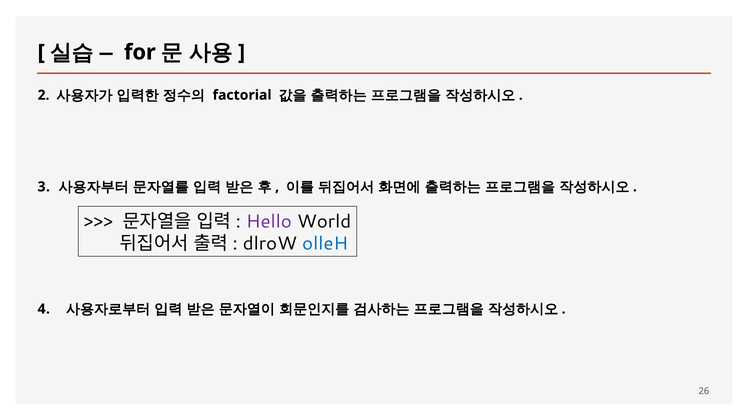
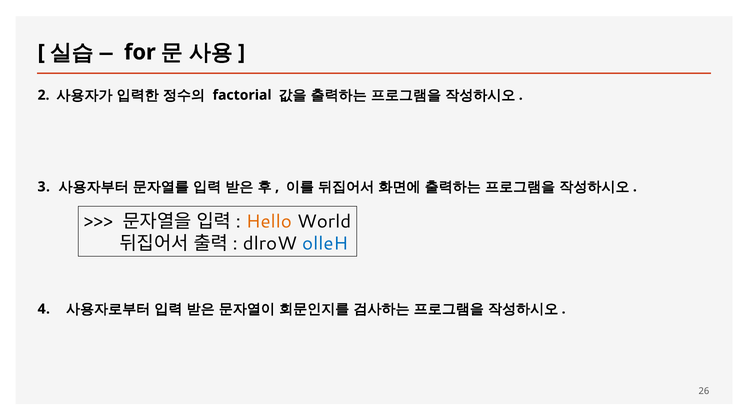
Hello colour: purple -> orange
